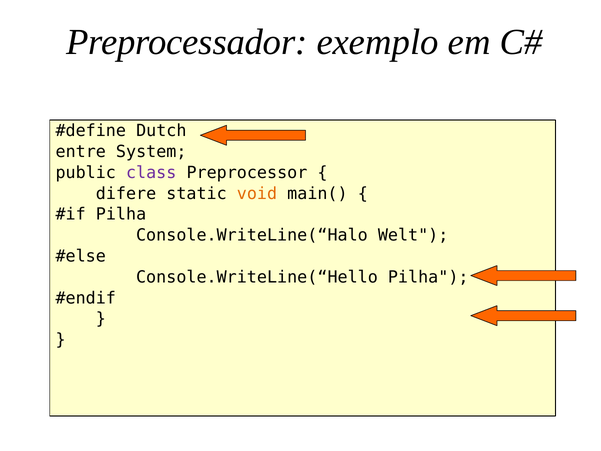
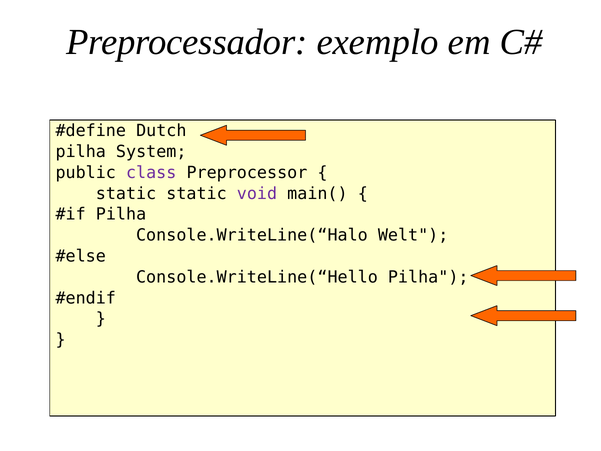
entre at (81, 152): entre -> pilha
difere at (126, 193): difere -> static
void colour: orange -> purple
